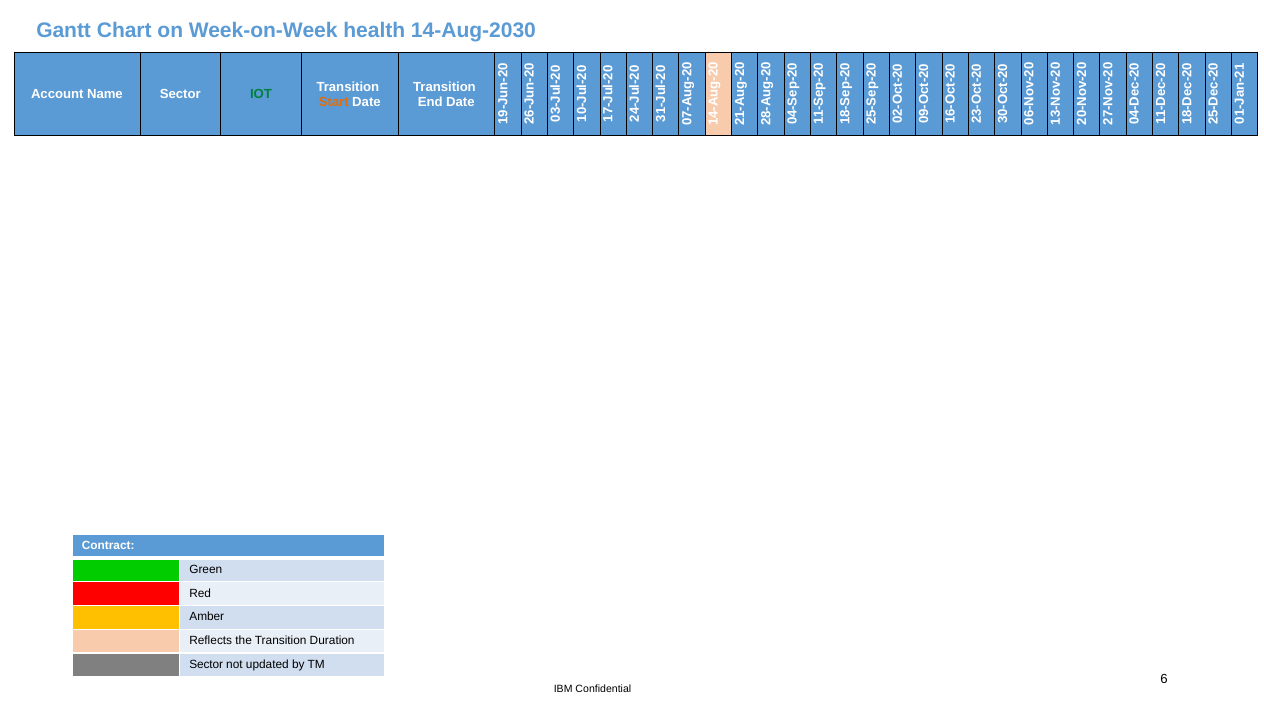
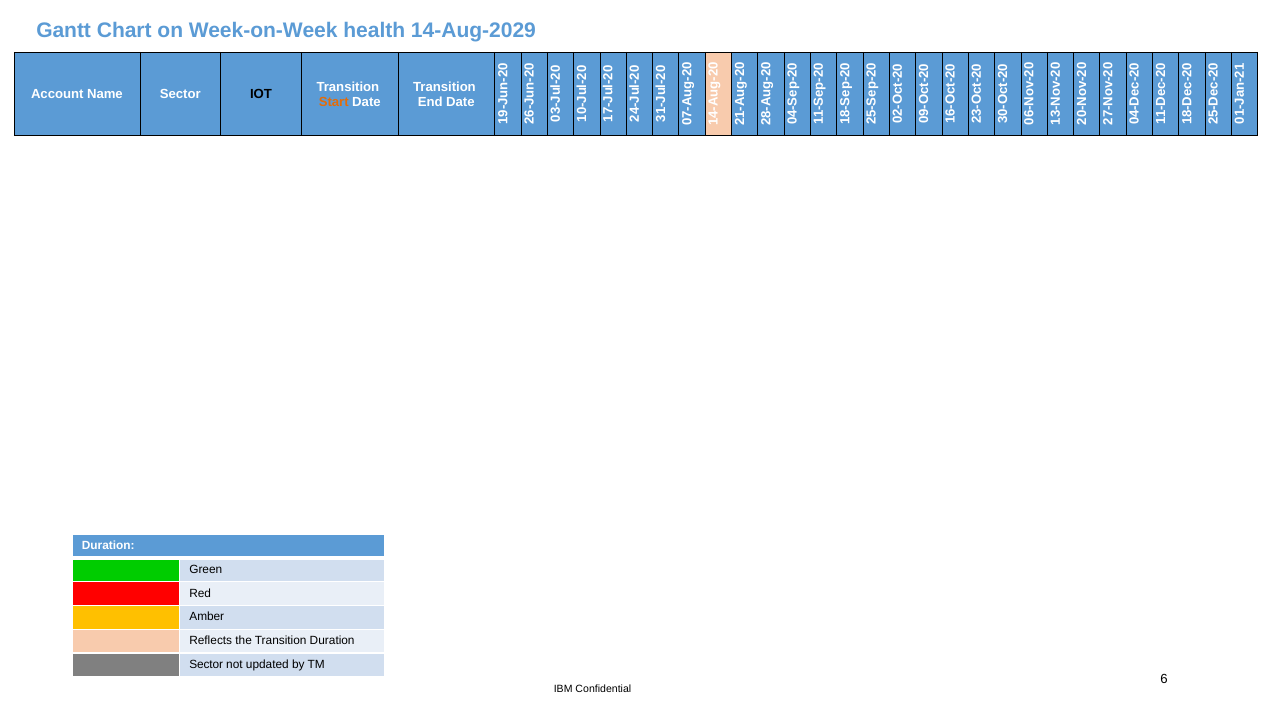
14-Aug-2030: 14-Aug-2030 -> 14-Aug-2029
IOT colour: green -> black
Contract at (108, 546): Contract -> Duration
